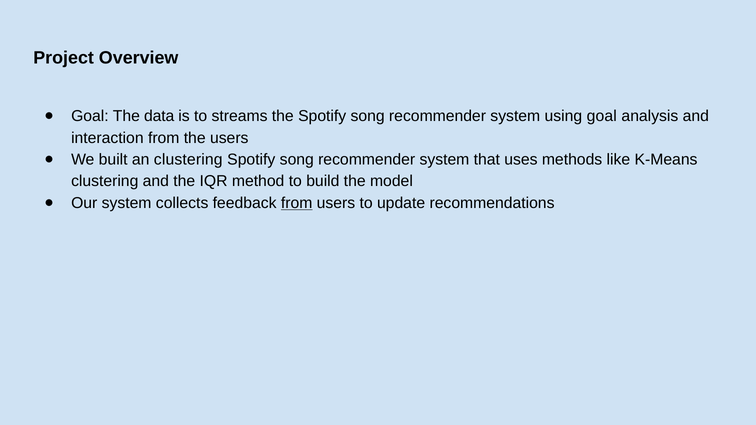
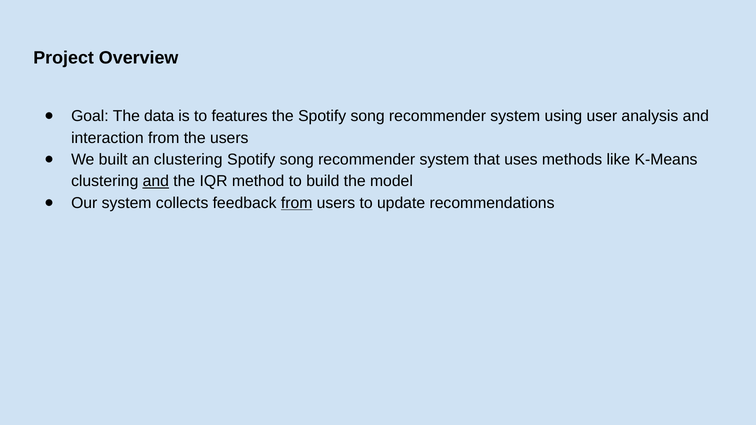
streams: streams -> features
using goal: goal -> user
and at (156, 181) underline: none -> present
